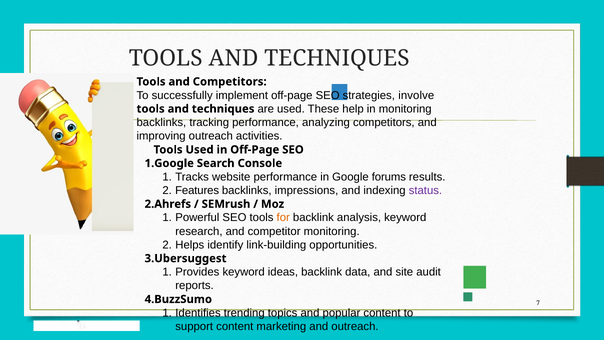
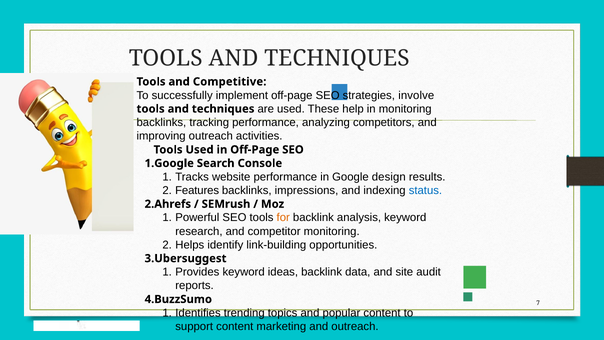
and Competitors: Competitors -> Competitive
forums: forums -> design
status colour: purple -> blue
